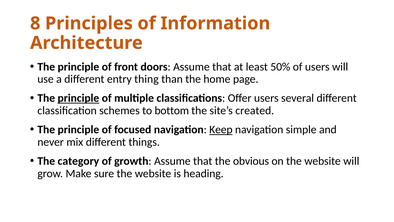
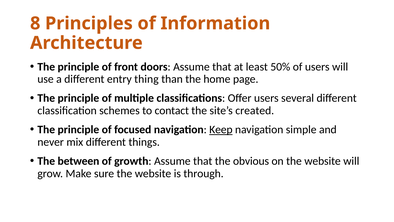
principle at (78, 98) underline: present -> none
bottom: bottom -> contact
category: category -> between
heading: heading -> through
